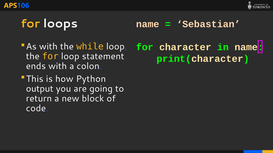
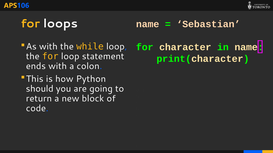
output at (40, 89): output -> should
